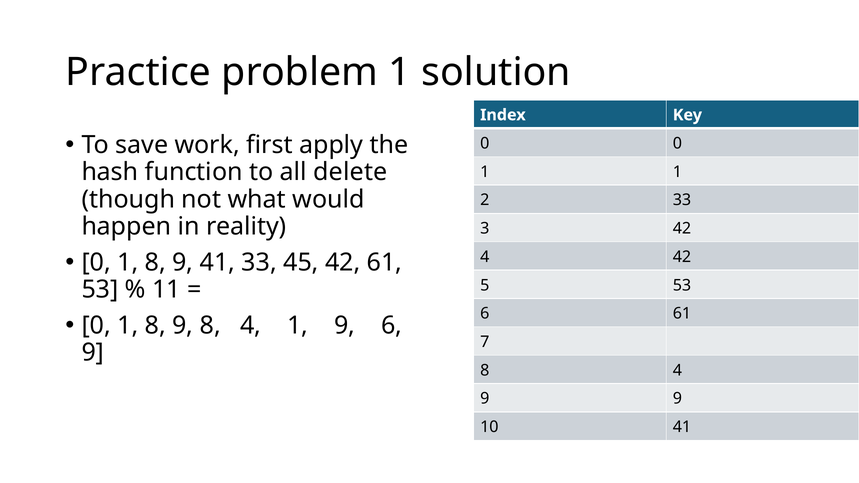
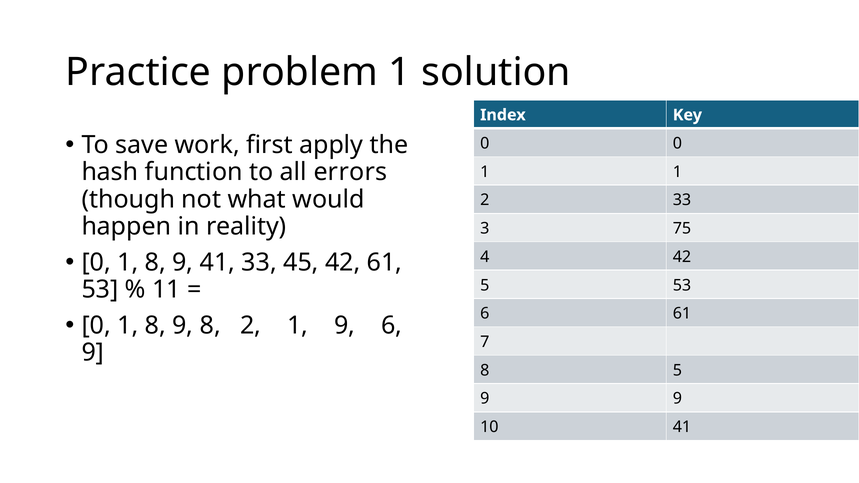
delete: delete -> errors
3 42: 42 -> 75
9 8 4: 4 -> 2
4 at (677, 370): 4 -> 5
